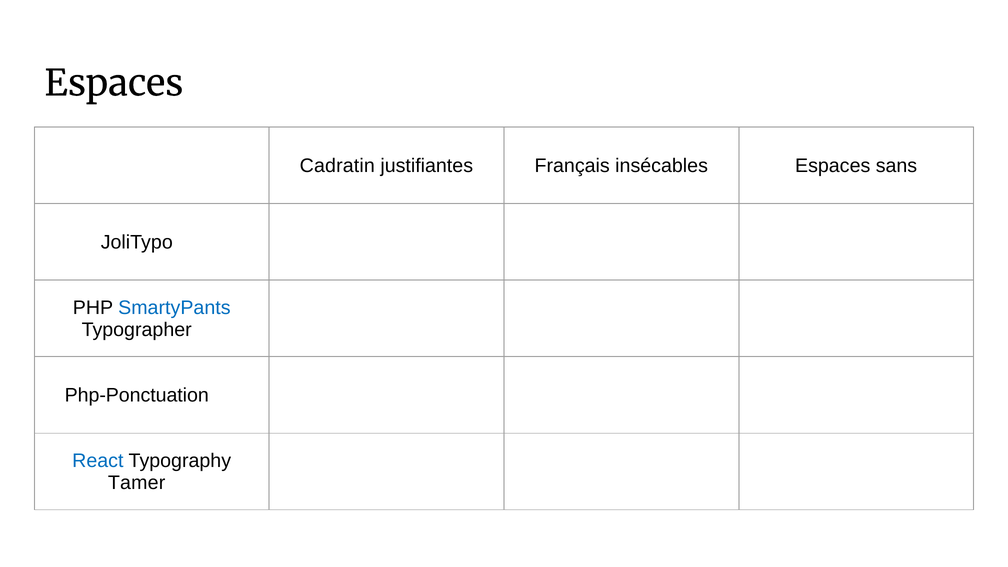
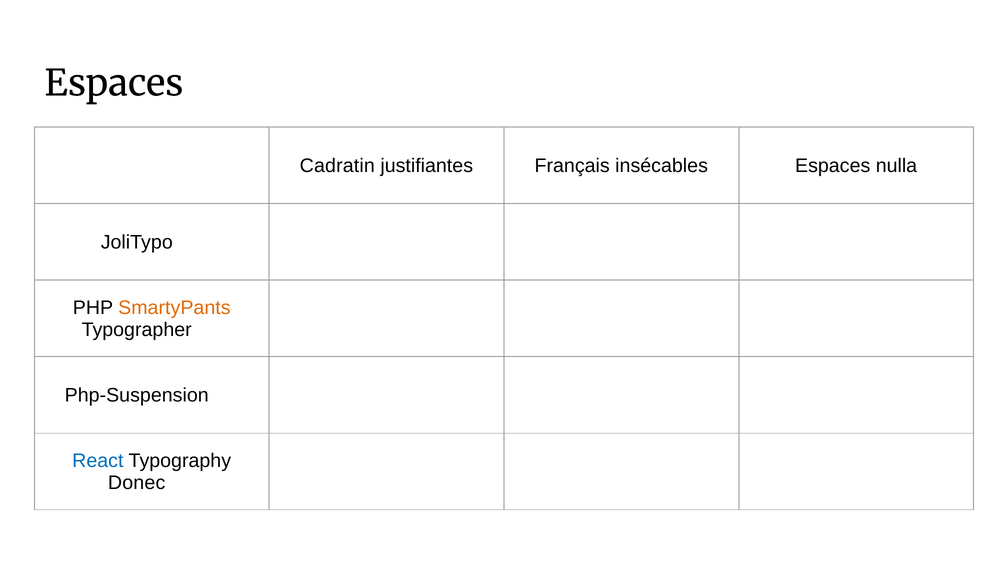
sans: sans -> nulla
SmartyPants colour: blue -> orange
Php-Ponctuation: Php-Ponctuation -> Php-Suspension
Tamer: Tamer -> Donec
